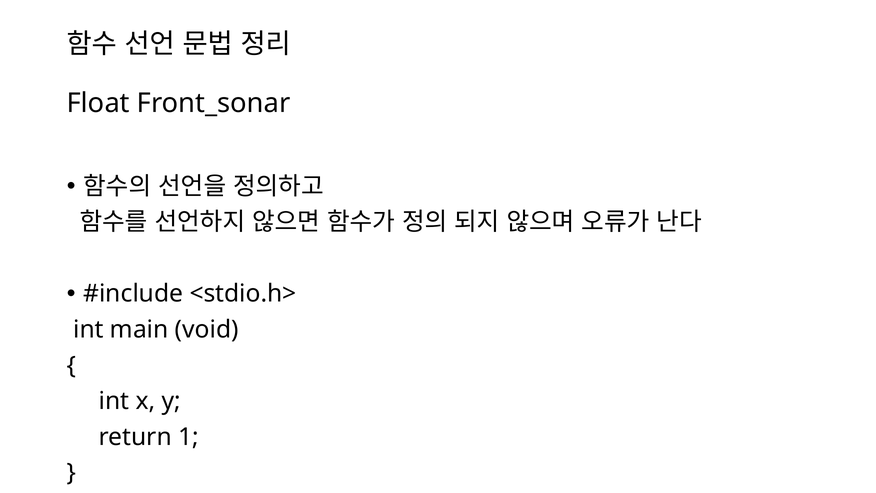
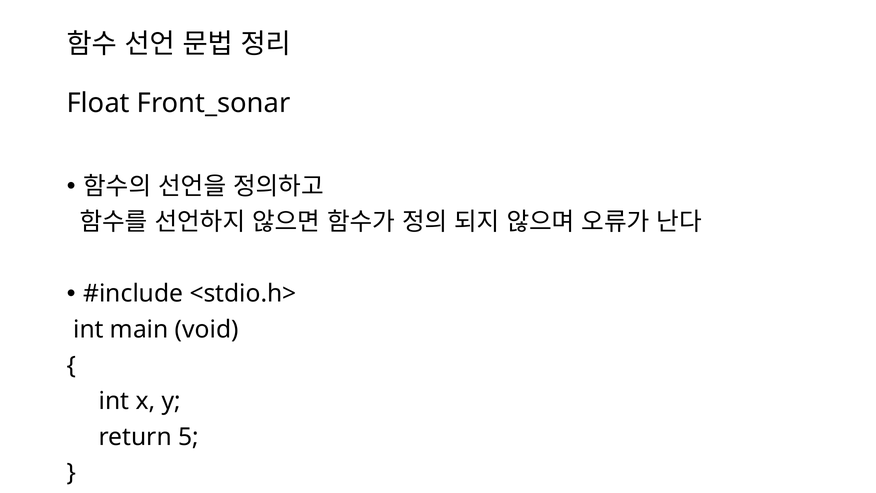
1: 1 -> 5
